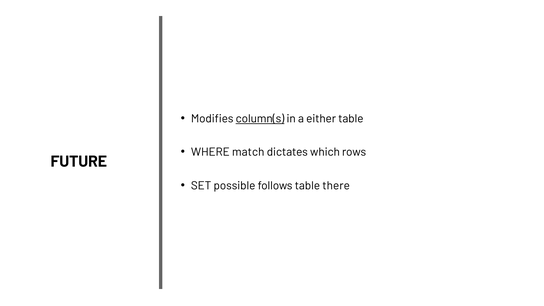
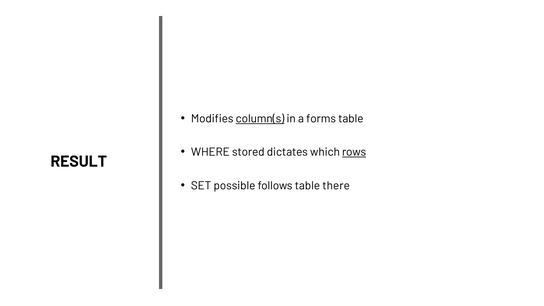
either: either -> forms
match: match -> stored
rows underline: none -> present
FUTURE: FUTURE -> RESULT
